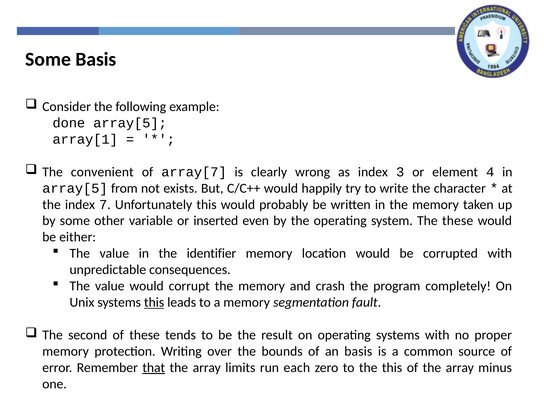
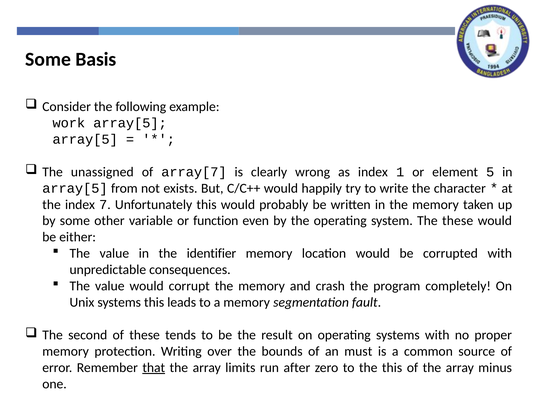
done: done -> work
array[1 at (85, 139): array[1 -> array[5
convenient: convenient -> unassigned
3: 3 -> 1
4: 4 -> 5
inserted: inserted -> function
this at (154, 302) underline: present -> none
an basis: basis -> must
each: each -> after
